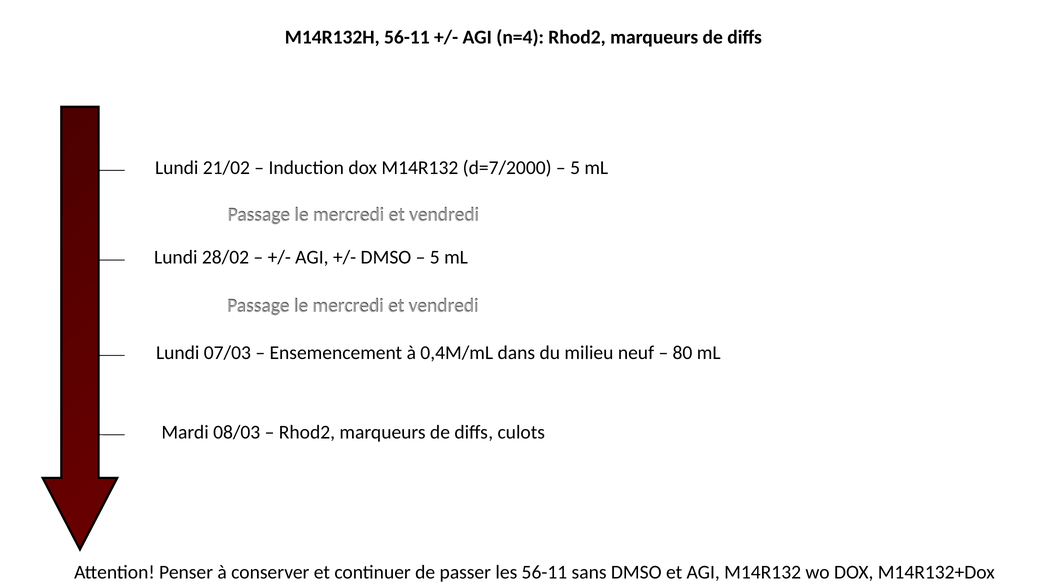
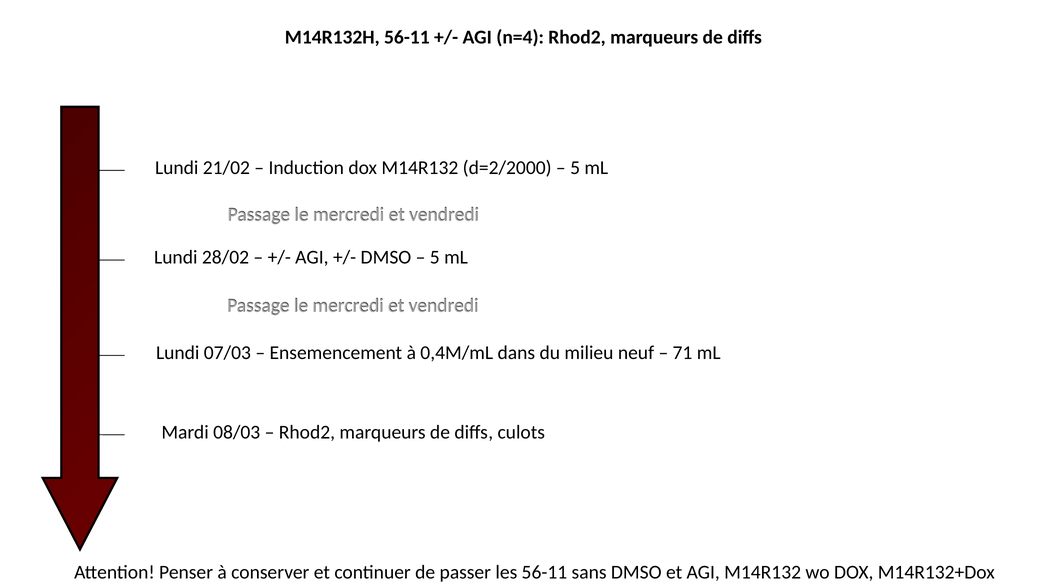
d=7/2000: d=7/2000 -> d=2/2000
80: 80 -> 71
